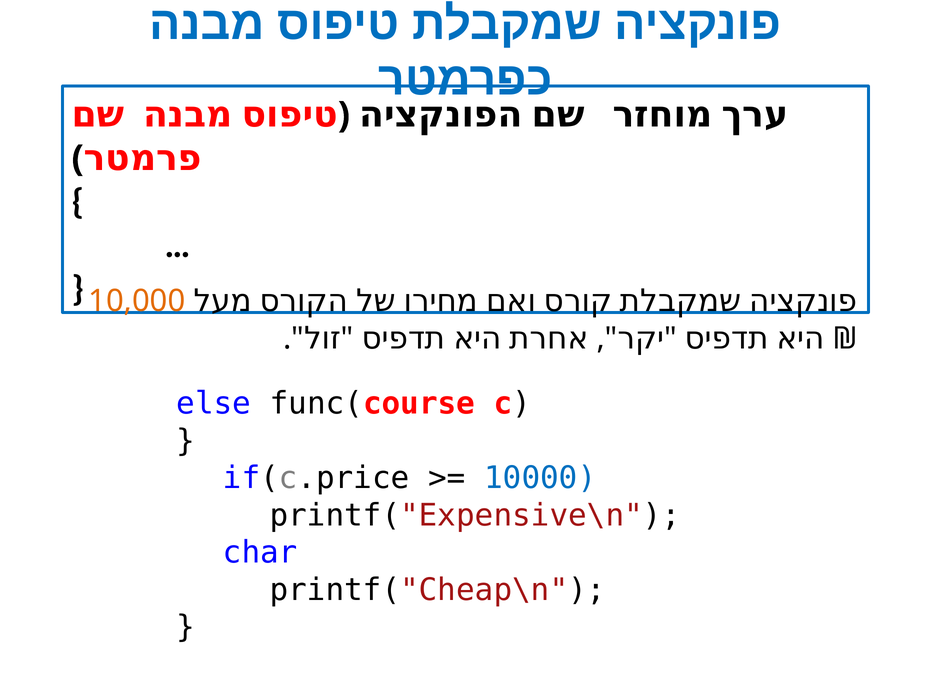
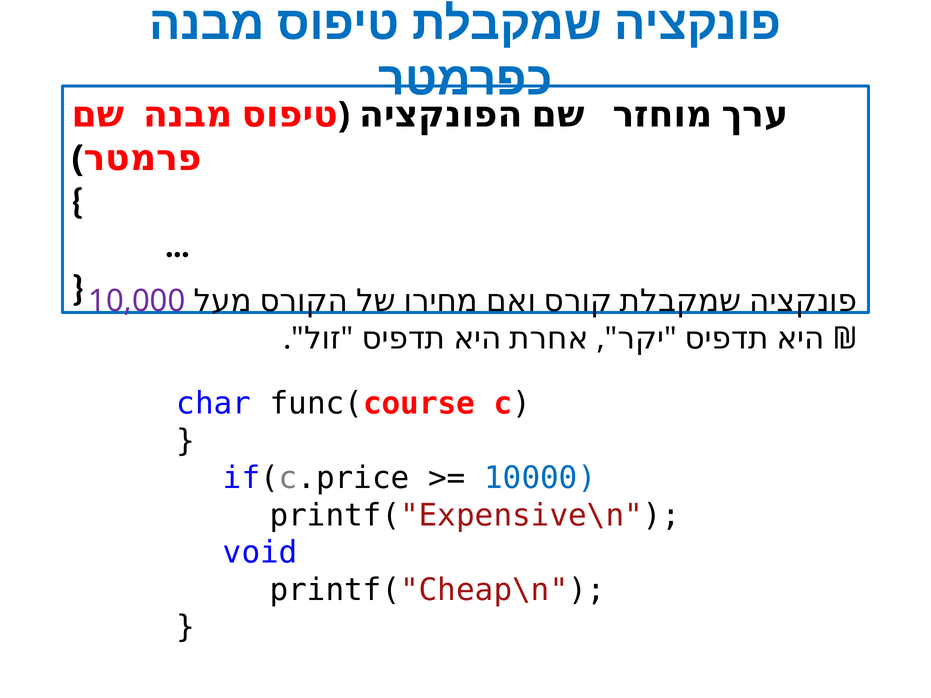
10,000 colour: orange -> purple
else: else -> char
char: char -> void
